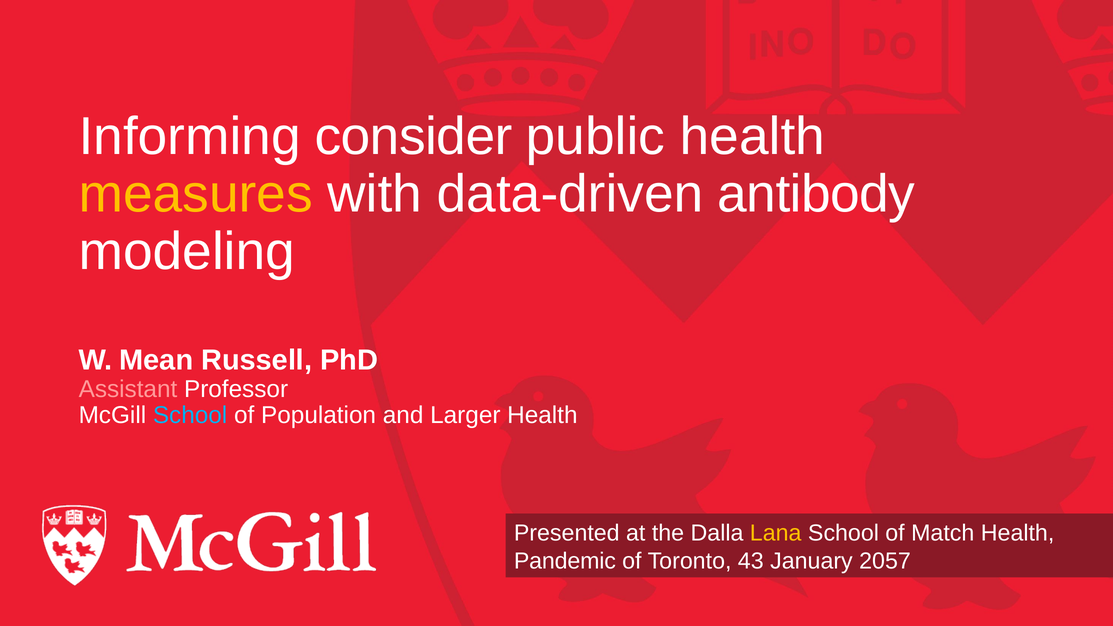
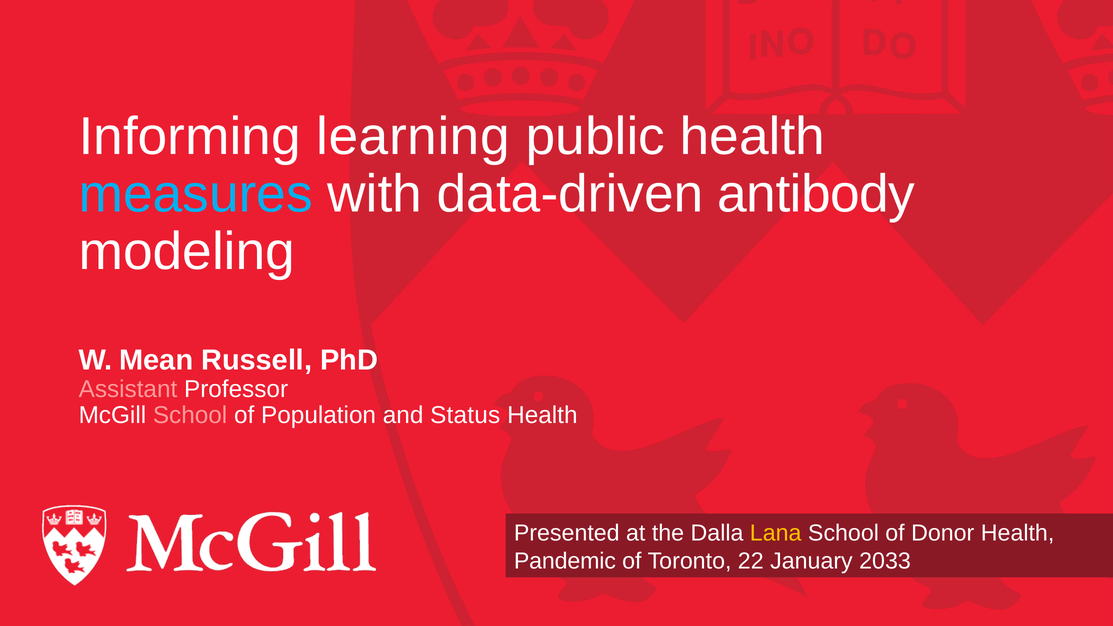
consider: consider -> learning
measures colour: yellow -> light blue
School at (190, 415) colour: light blue -> pink
Larger: Larger -> Status
Match: Match -> Donor
43: 43 -> 22
2057: 2057 -> 2033
